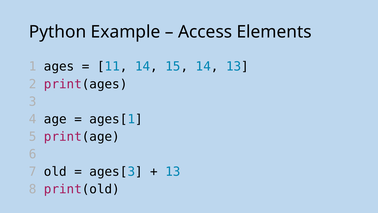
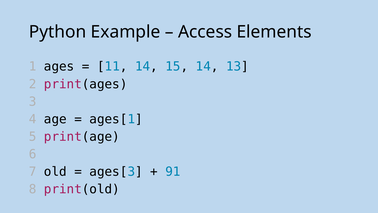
13 at (173, 171): 13 -> 91
